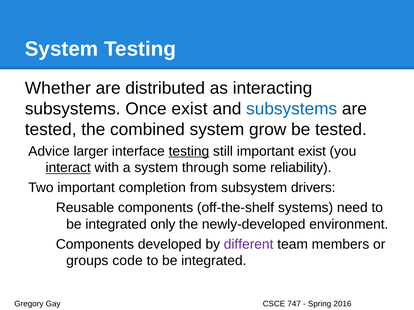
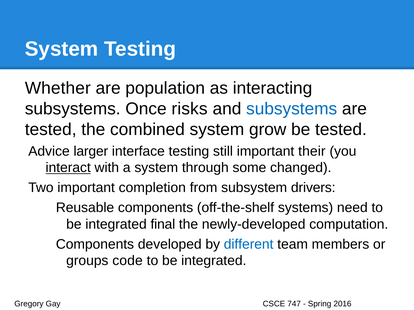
distributed: distributed -> population
Once exist: exist -> risks
testing at (189, 151) underline: present -> none
important exist: exist -> their
reliability: reliability -> changed
only: only -> final
environment: environment -> computation
different colour: purple -> blue
